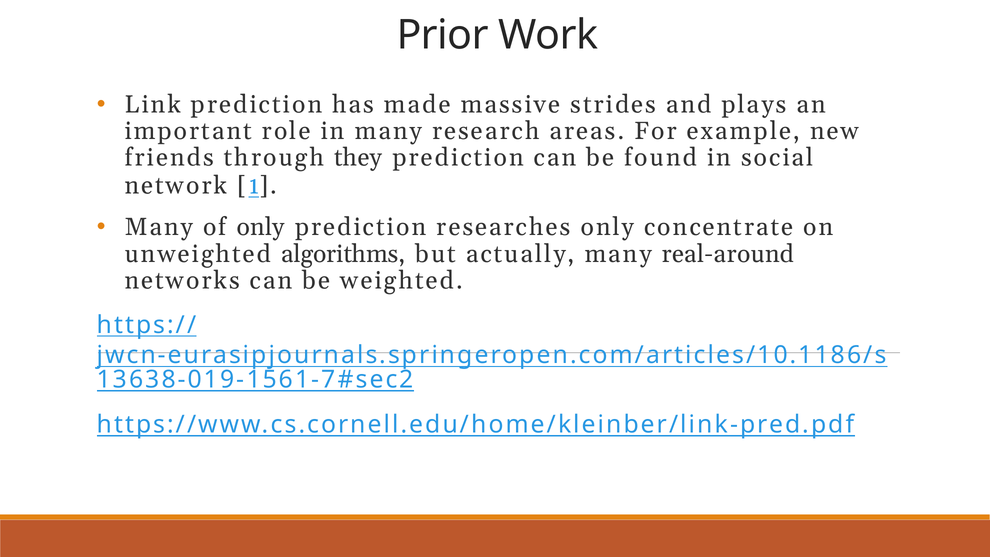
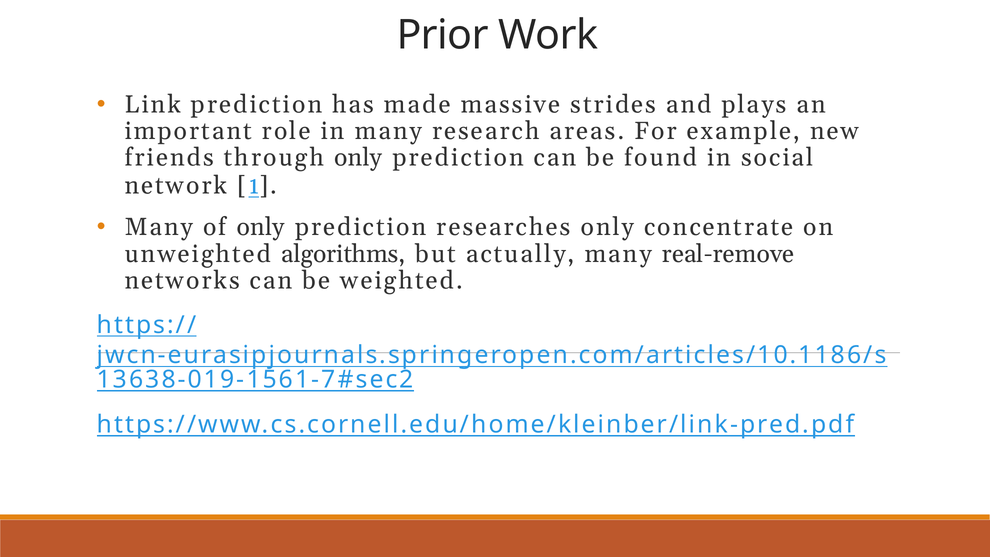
through they: they -> only
real-around: real-around -> real-remove
